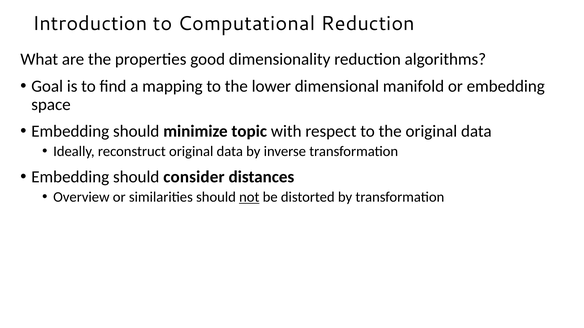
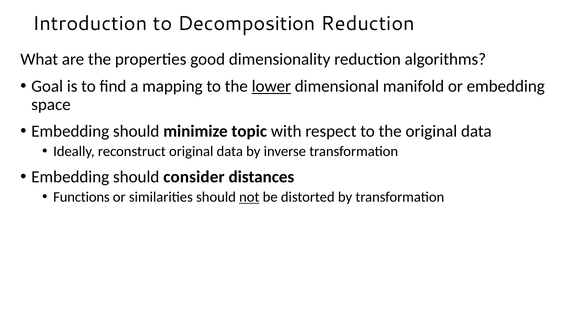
Computational: Computational -> Decomposition
lower underline: none -> present
Overview: Overview -> Functions
